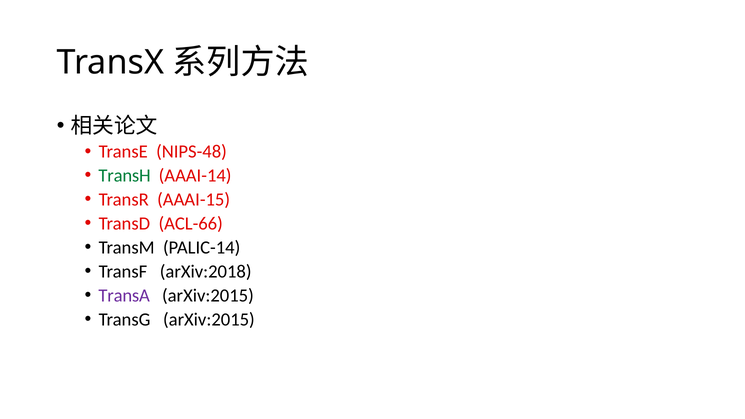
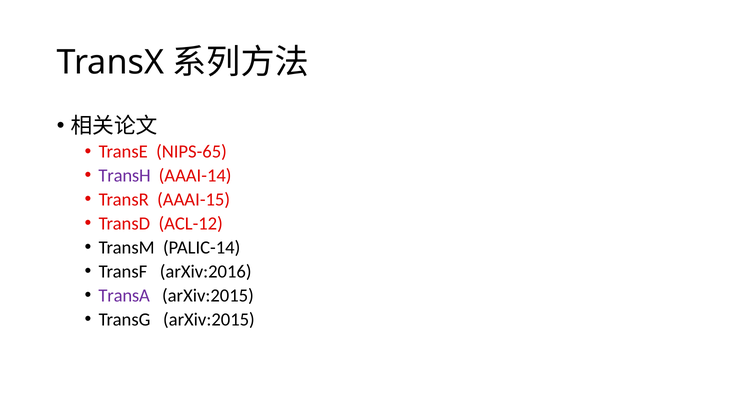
NIPS-48: NIPS-48 -> NIPS-65
TransH colour: green -> purple
ACL-66: ACL-66 -> ACL-12
arXiv:2018: arXiv:2018 -> arXiv:2016
